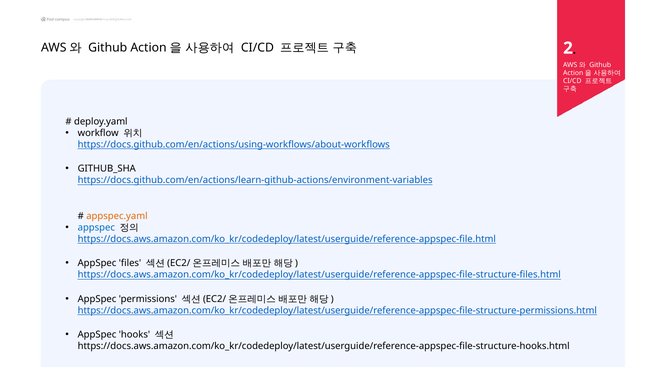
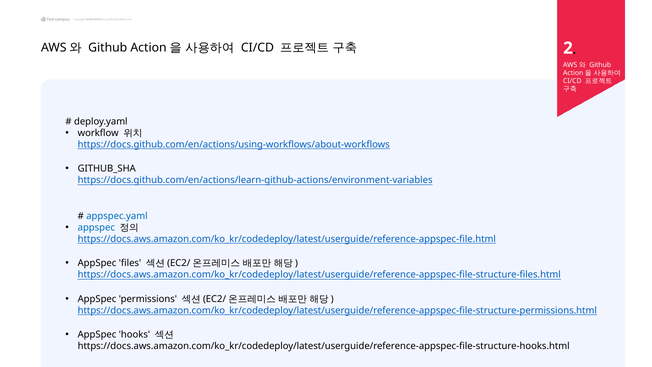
appspec.yaml colour: orange -> blue
